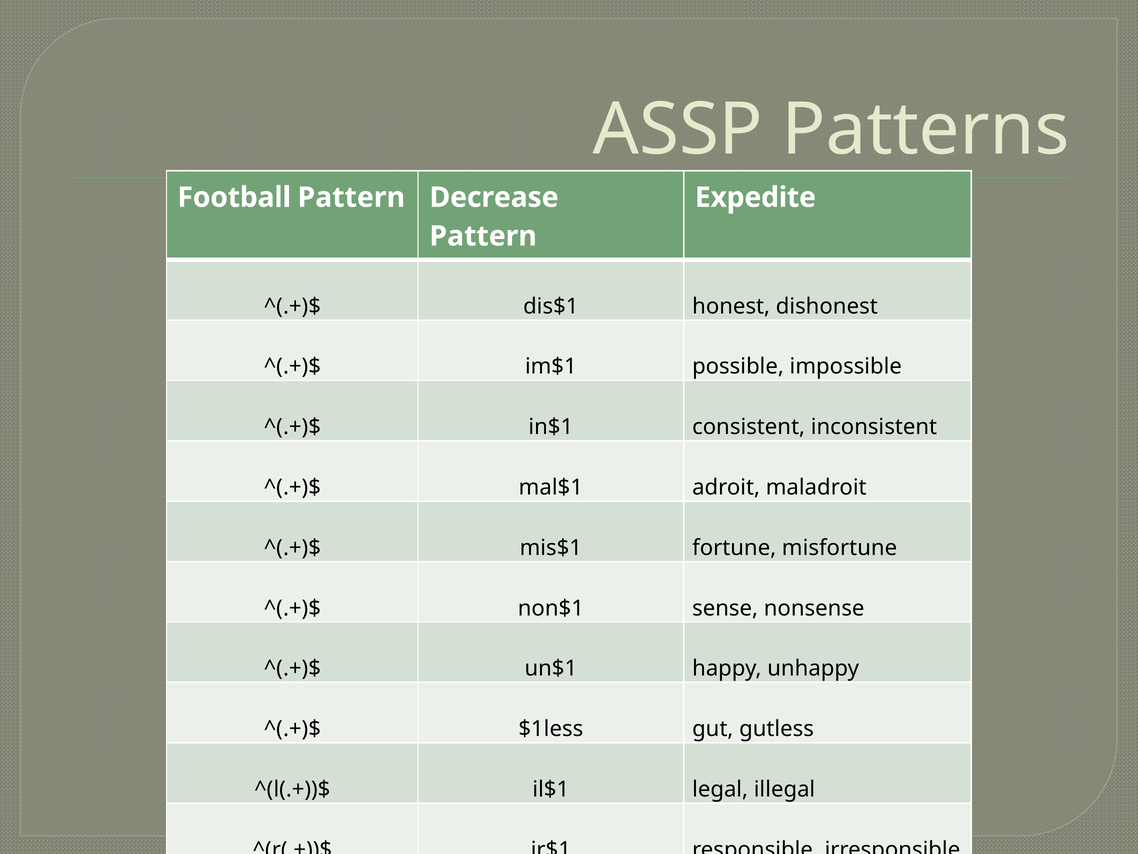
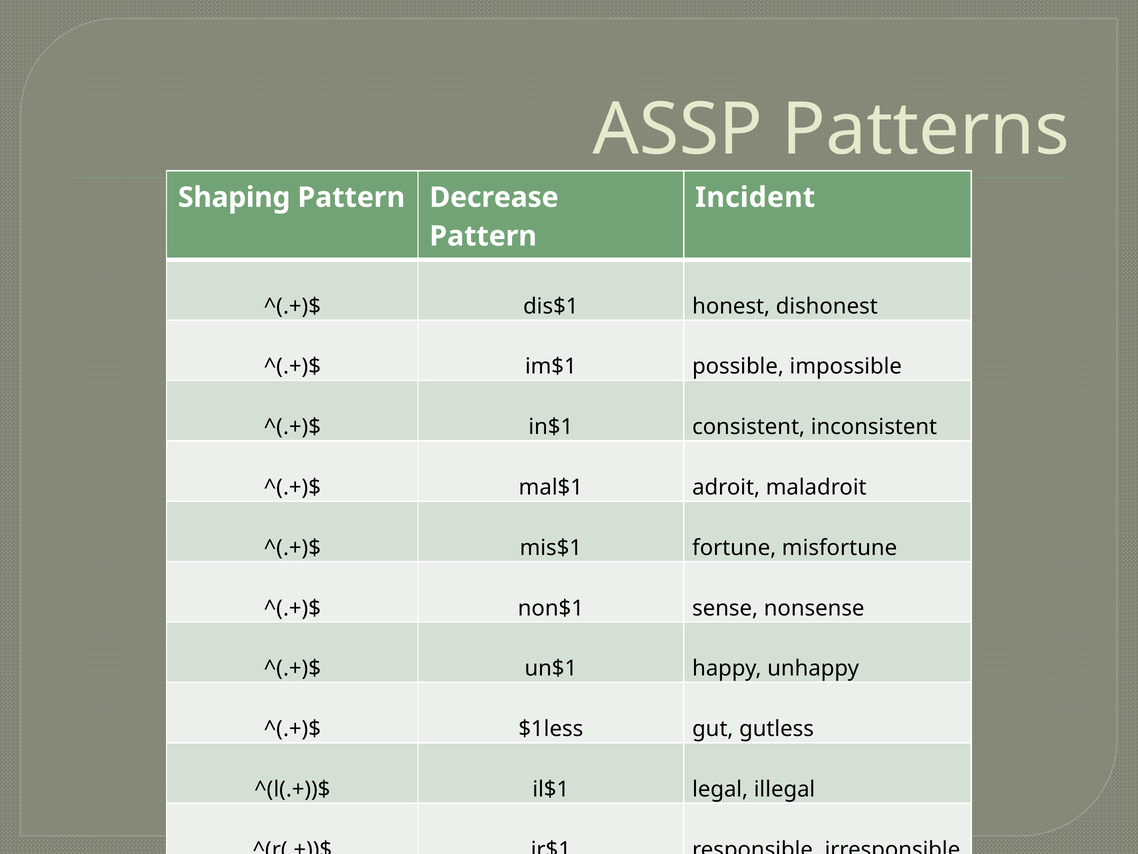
Football: Football -> Shaping
Expedite: Expedite -> Incident
